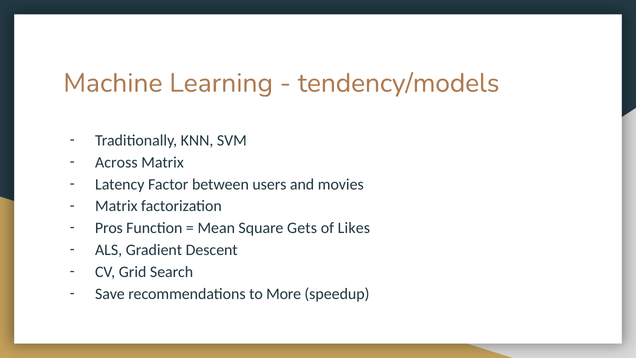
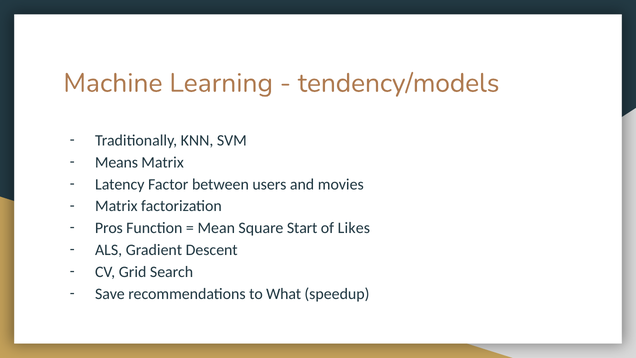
Across: Across -> Means
Gets: Gets -> Start
More: More -> What
